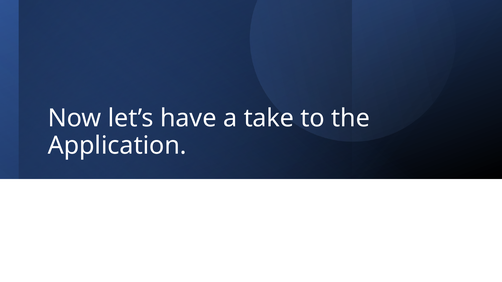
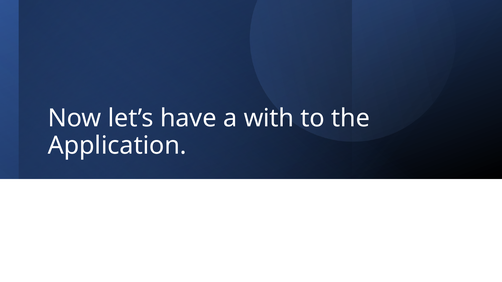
take: take -> with
